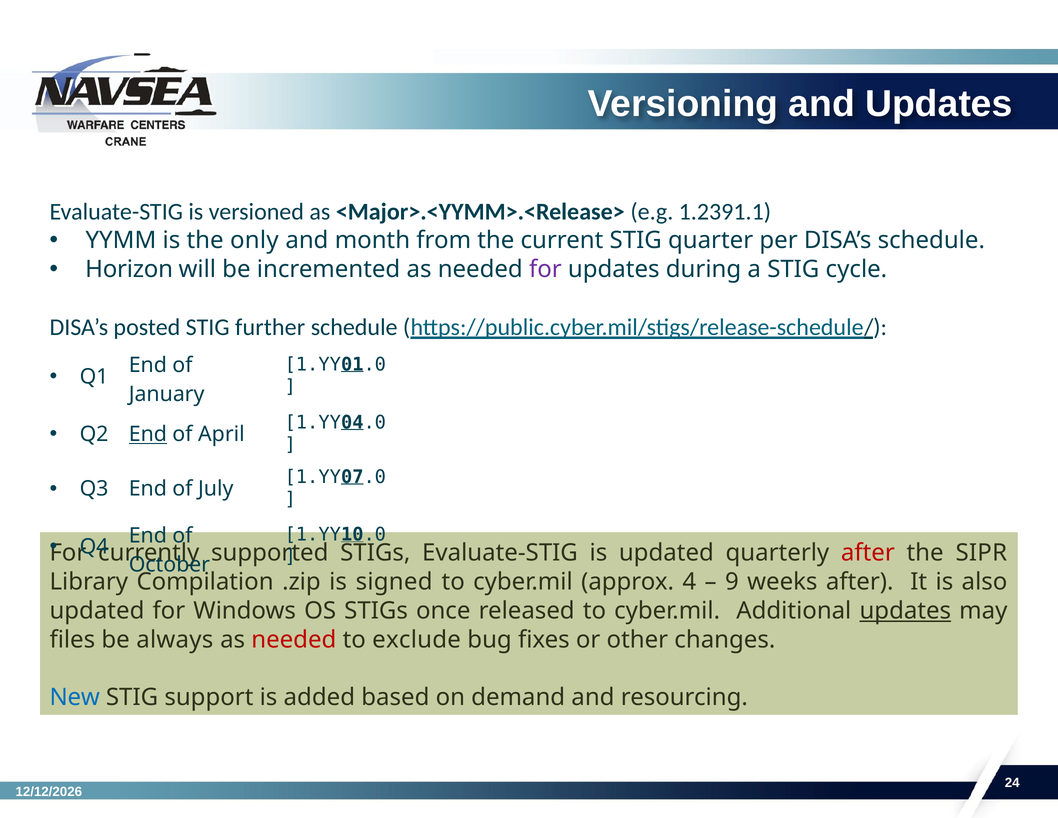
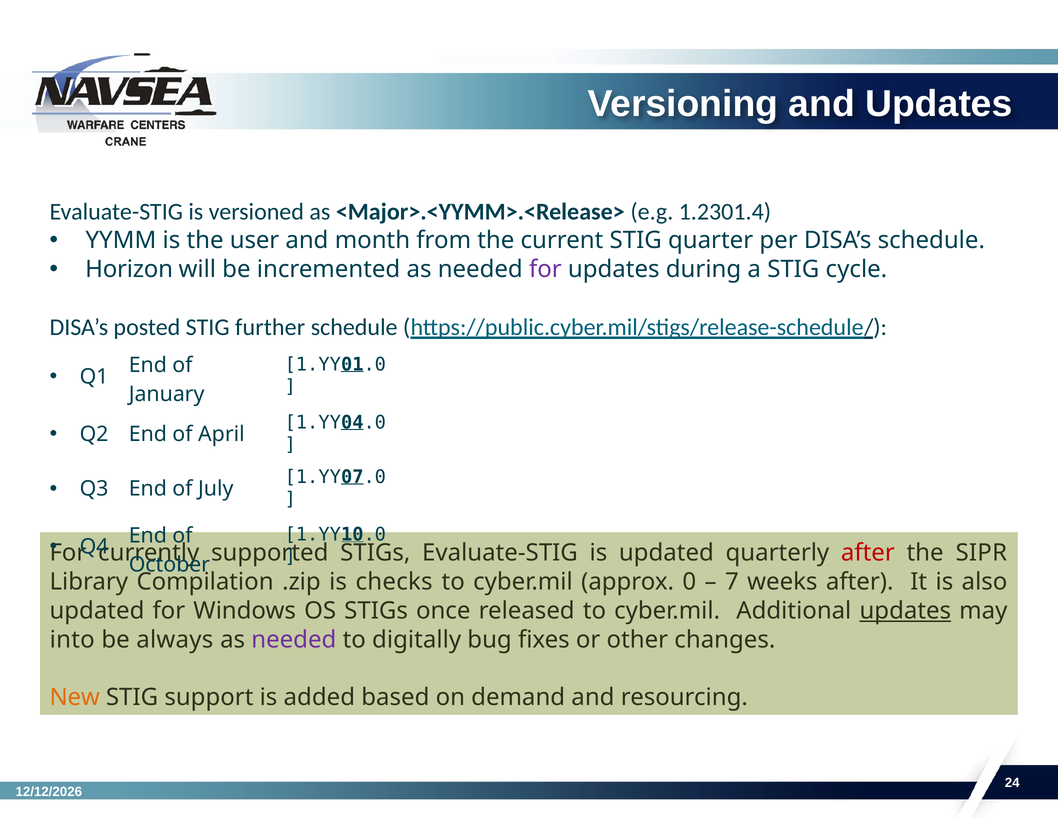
1.2391.1: 1.2391.1 -> 1.2301.4
only: only -> user
End at (148, 434) underline: present -> none
signed: signed -> checks
4: 4 -> 0
9: 9 -> 7
files: files -> into
needed at (294, 639) colour: red -> purple
exclude: exclude -> digitally
New colour: blue -> orange
